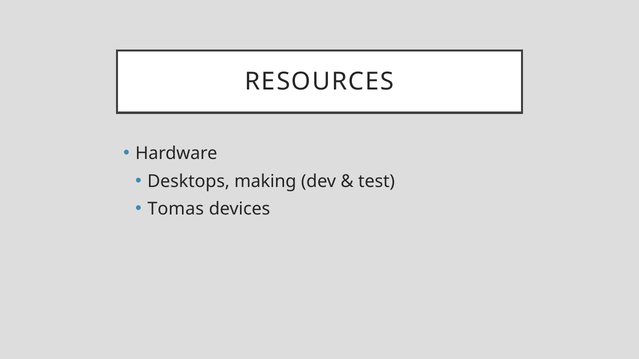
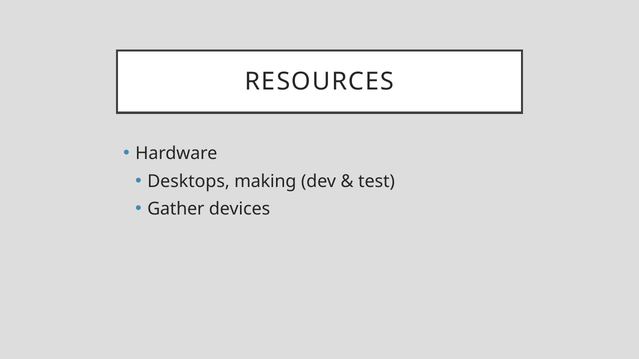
Tomas: Tomas -> Gather
